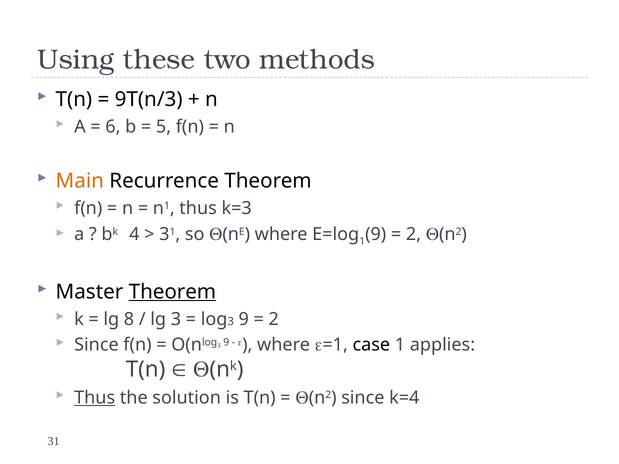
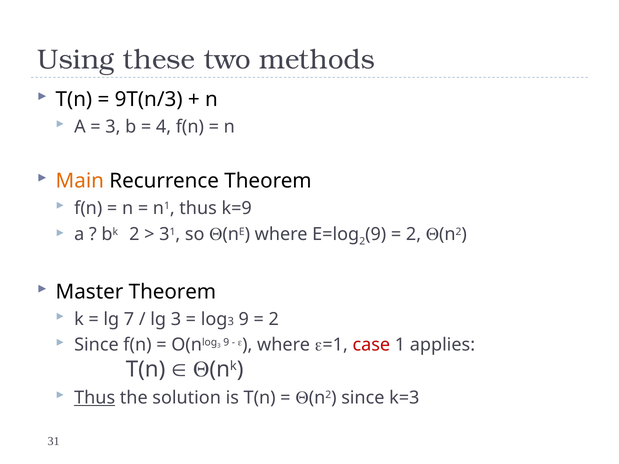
6 at (113, 127): 6 -> 3
5: 5 -> 4
k=3: k=3 -> k=9
bk 4: 4 -> 2
1 at (362, 241): 1 -> 2
Theorem at (172, 292) underline: present -> none
8: 8 -> 7
case colour: black -> red
k=4: k=4 -> k=3
